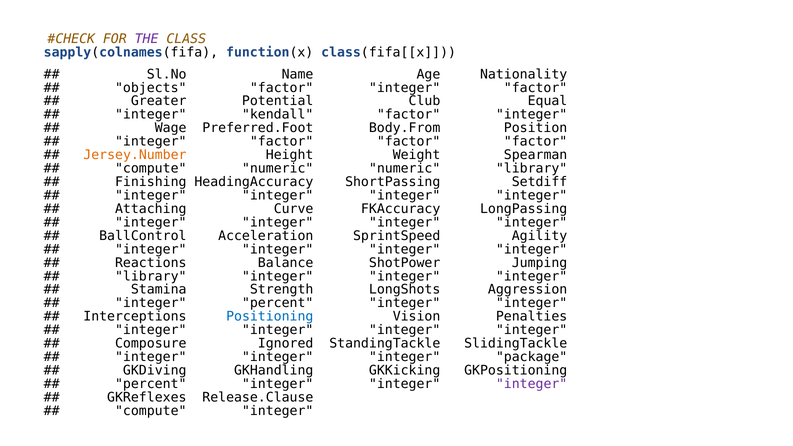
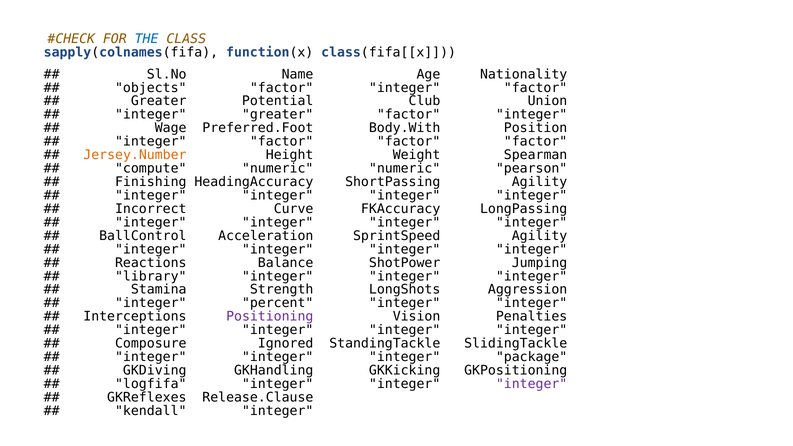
THE colour: purple -> blue
Equal: Equal -> Union
integer kendall: kendall -> greater
Body.From: Body.From -> Body.With
numeric library: library -> pearson
ShortPassing Setdiff: Setdiff -> Agility
Attaching: Attaching -> Incorrect
Positioning colour: blue -> purple
percent at (151, 384): percent -> logfifa
compute at (151, 411): compute -> kendall
